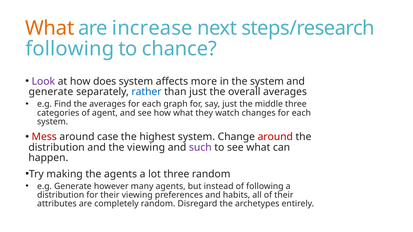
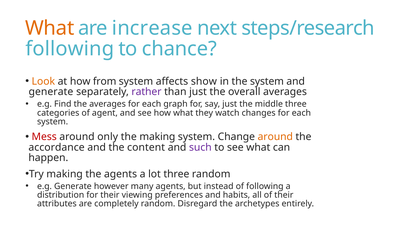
Look colour: purple -> orange
does: does -> from
more: more -> show
rather colour: blue -> purple
case: case -> only
the highest: highest -> making
around at (275, 137) colour: red -> orange
distribution at (57, 148): distribution -> accordance
the viewing: viewing -> content
